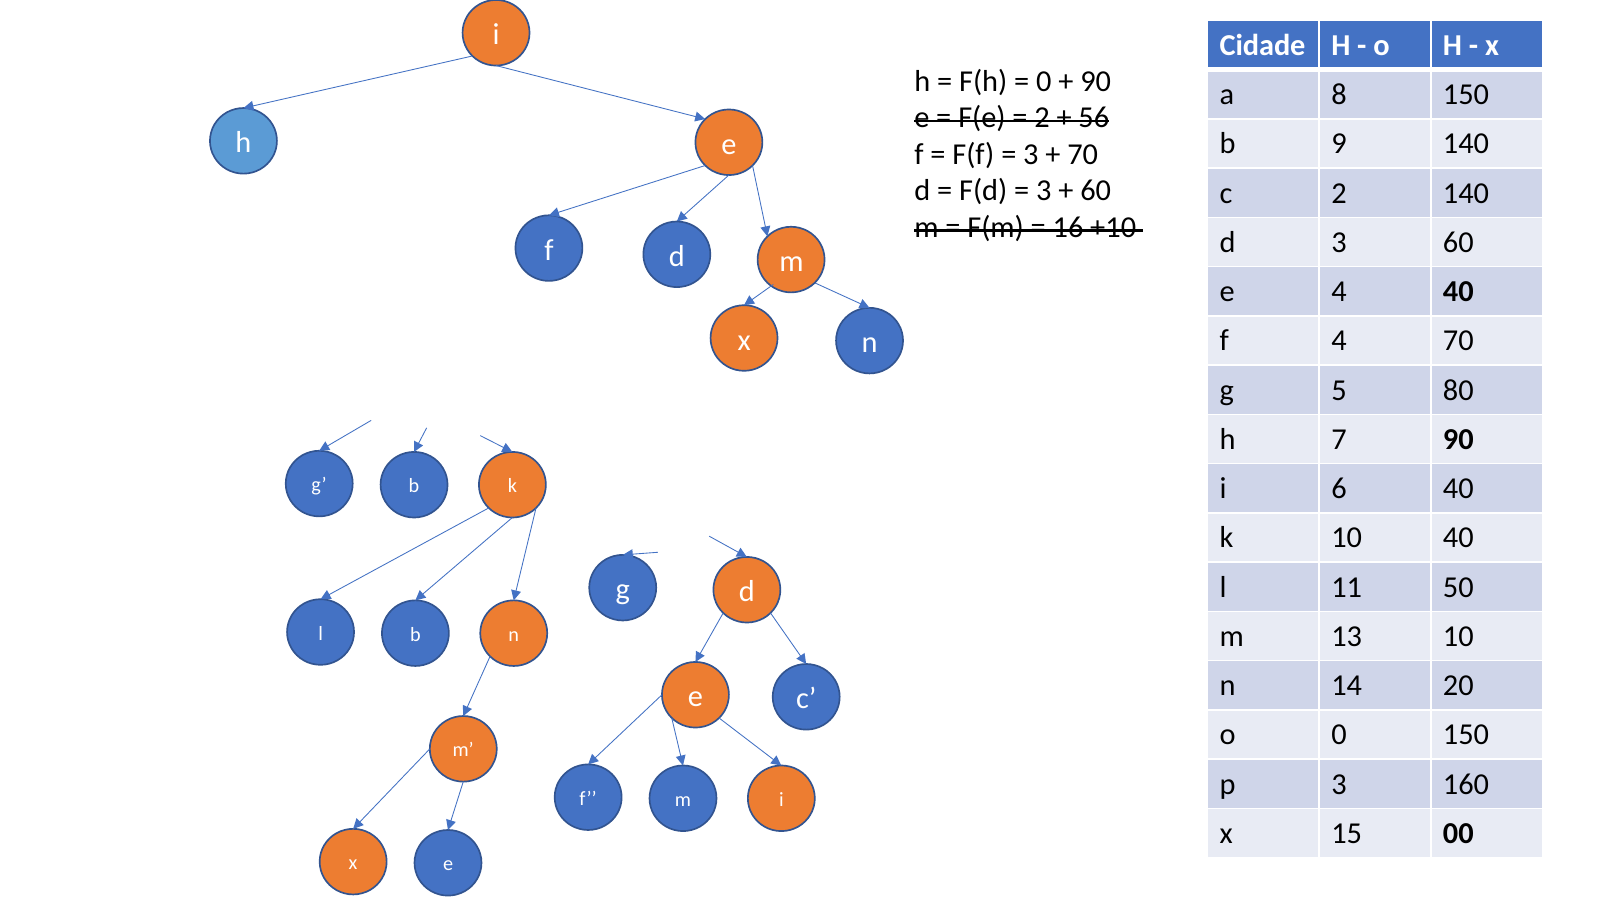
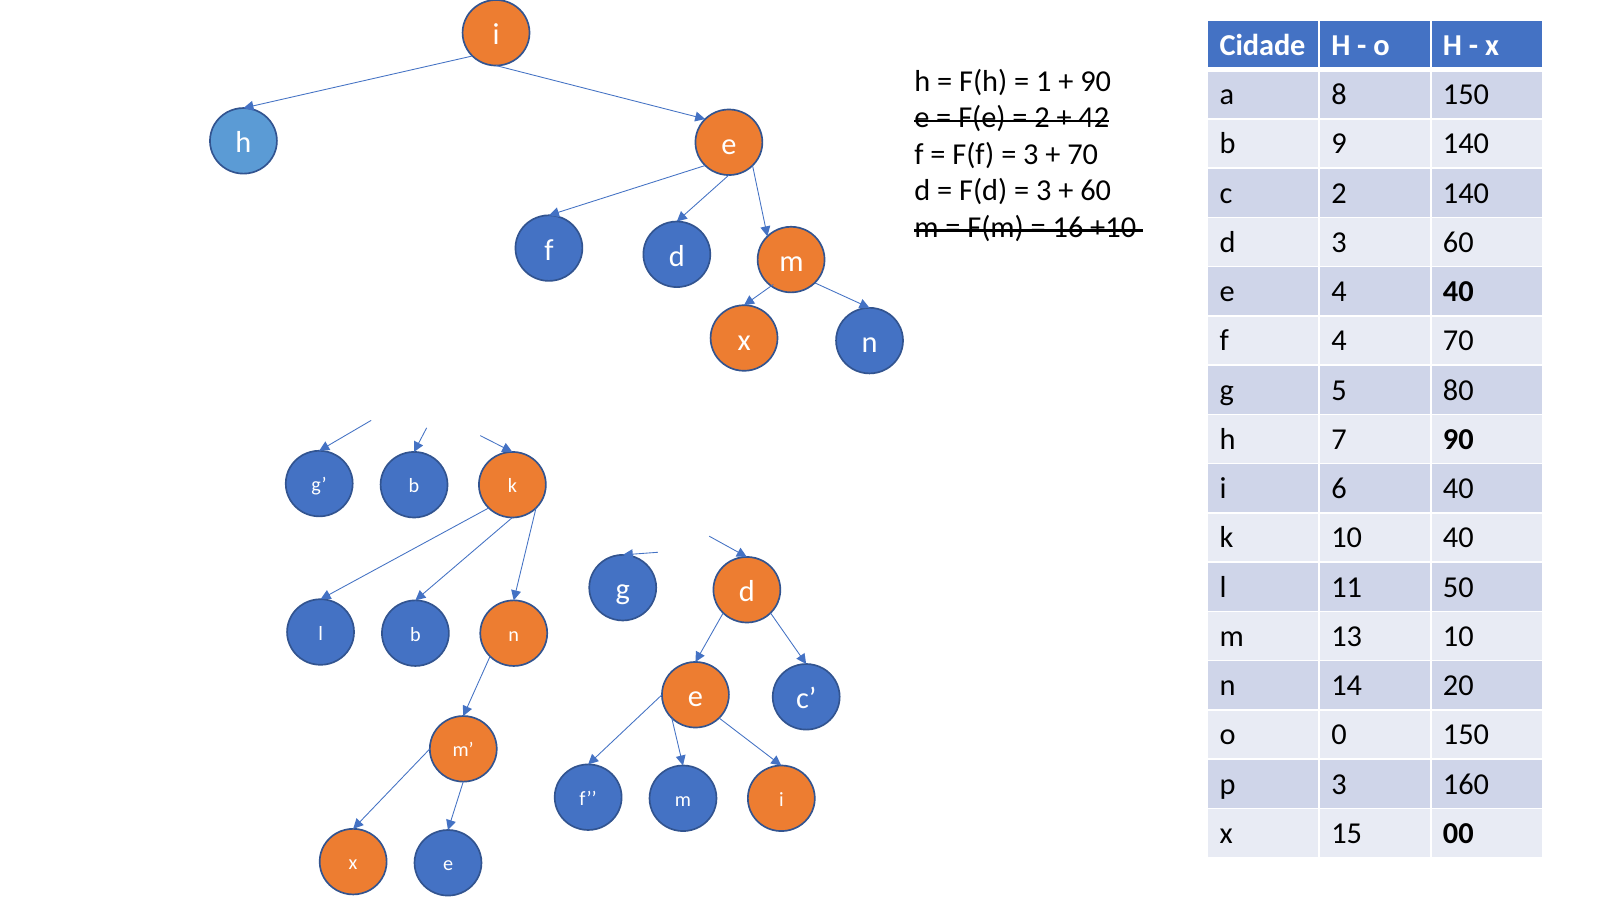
0 at (1044, 81): 0 -> 1
56: 56 -> 42
